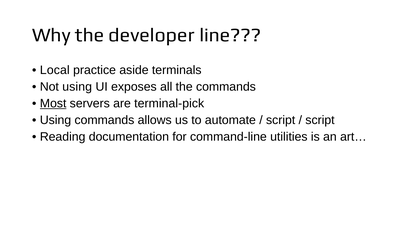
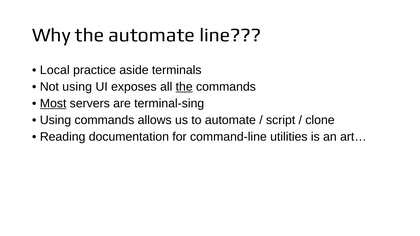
the developer: developer -> automate
the at (184, 87) underline: none -> present
terminal-pick: terminal-pick -> terminal-sing
script at (320, 120): script -> clone
